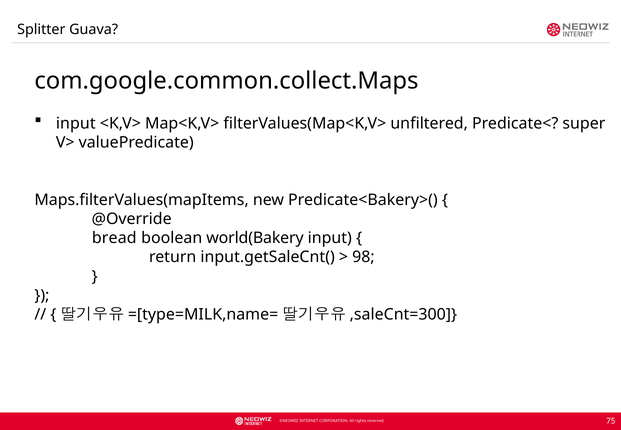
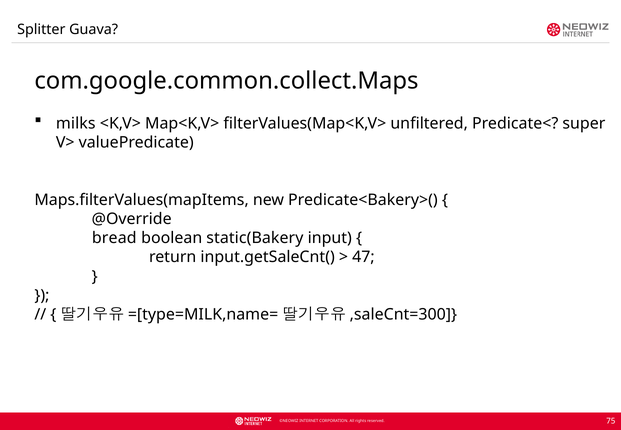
input at (76, 123): input -> milks
world(Bakery: world(Bakery -> static(Bakery
98: 98 -> 47
